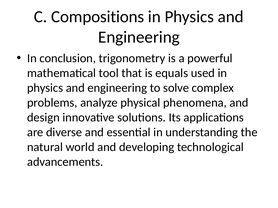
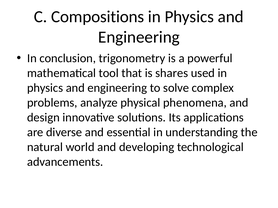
equals: equals -> shares
